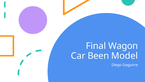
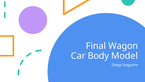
Been: Been -> Body
